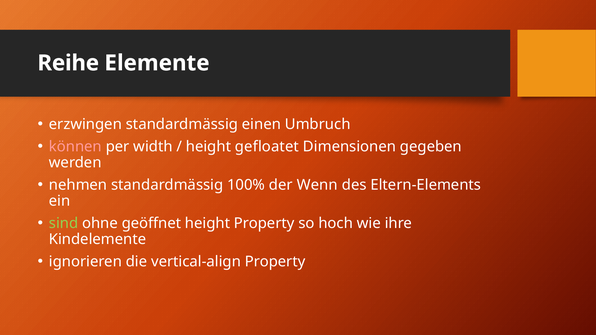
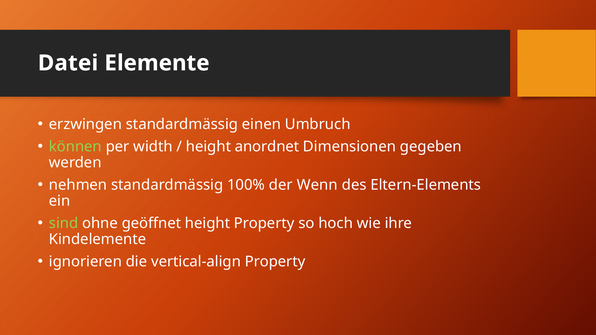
Reihe: Reihe -> Datei
können colour: pink -> light green
gefloatet: gefloatet -> anordnet
